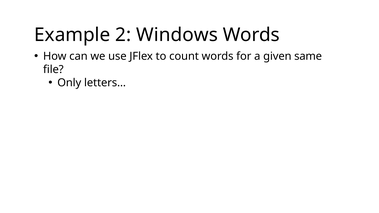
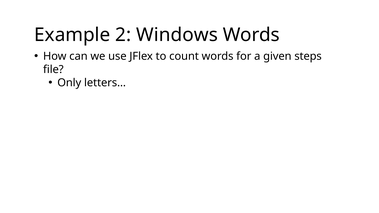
same: same -> steps
